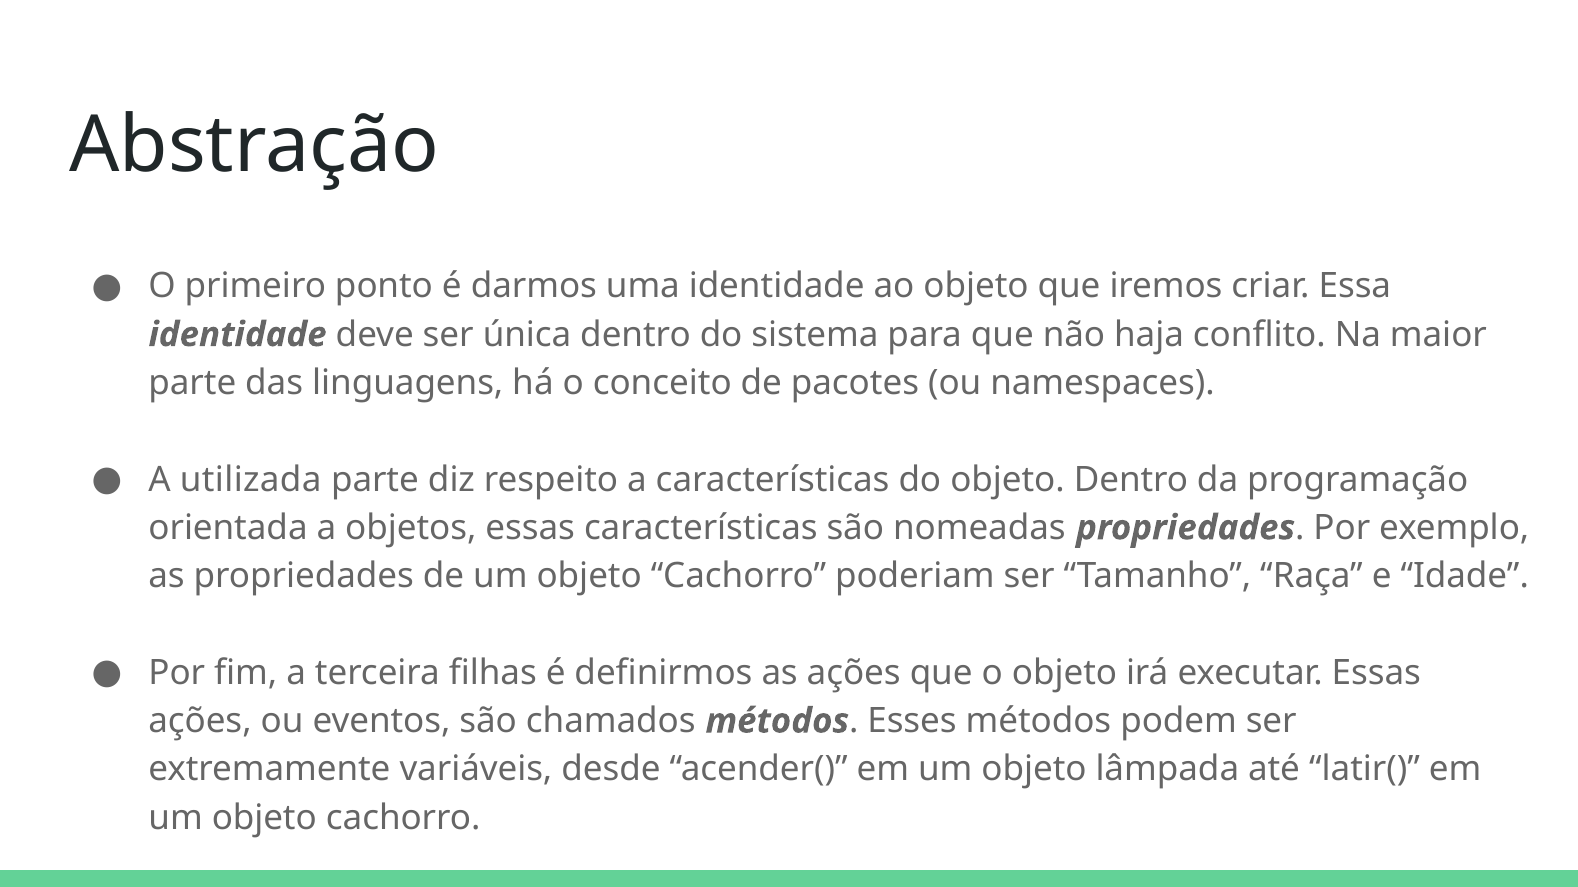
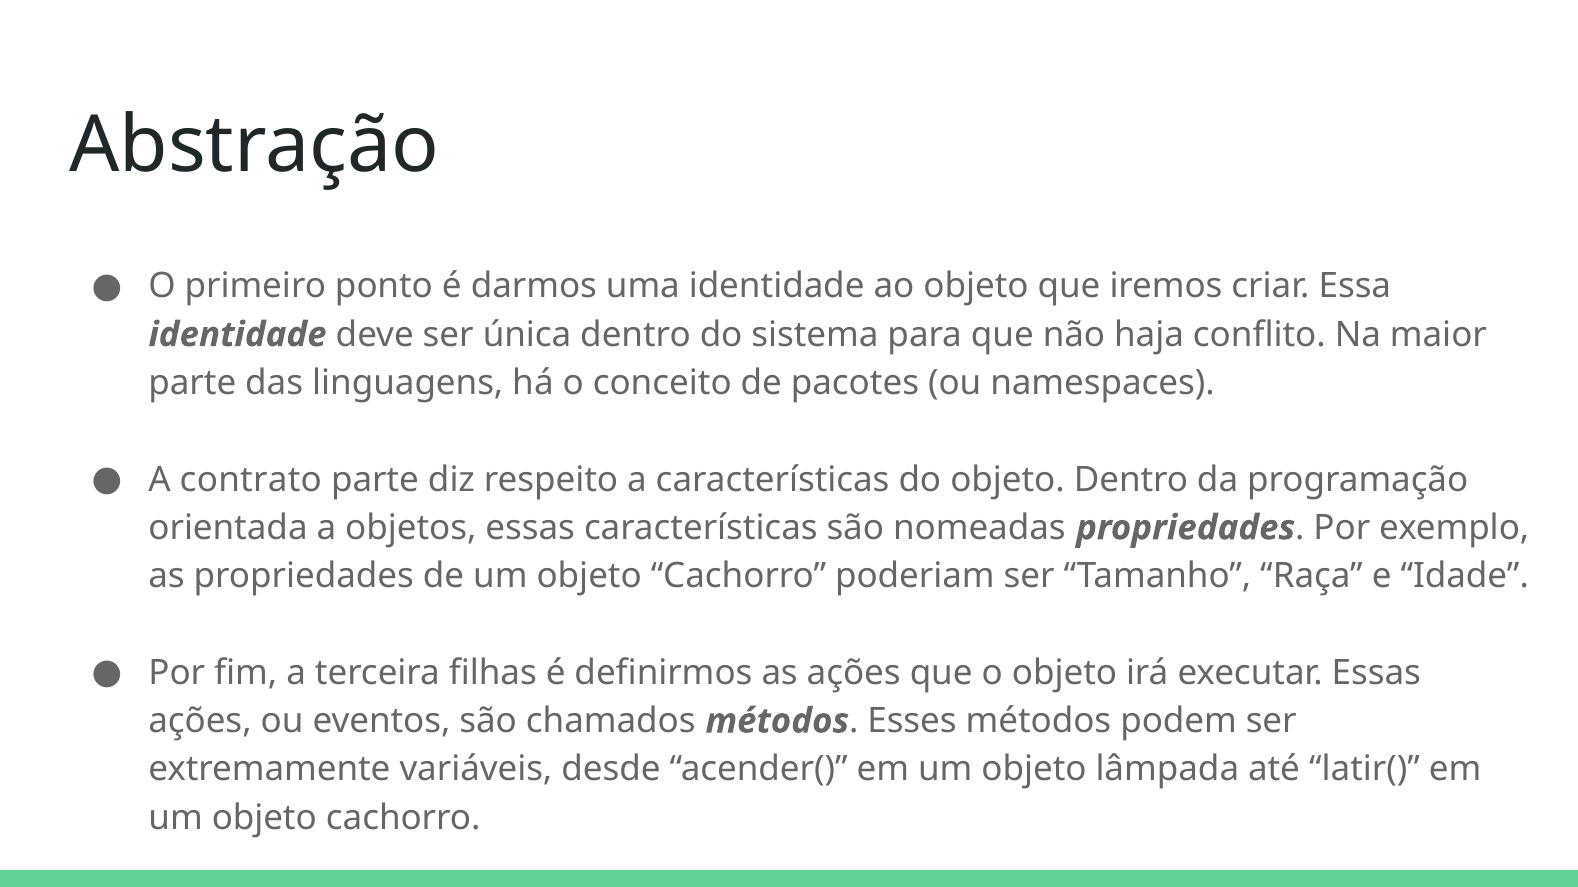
utilizada: utilizada -> contrato
